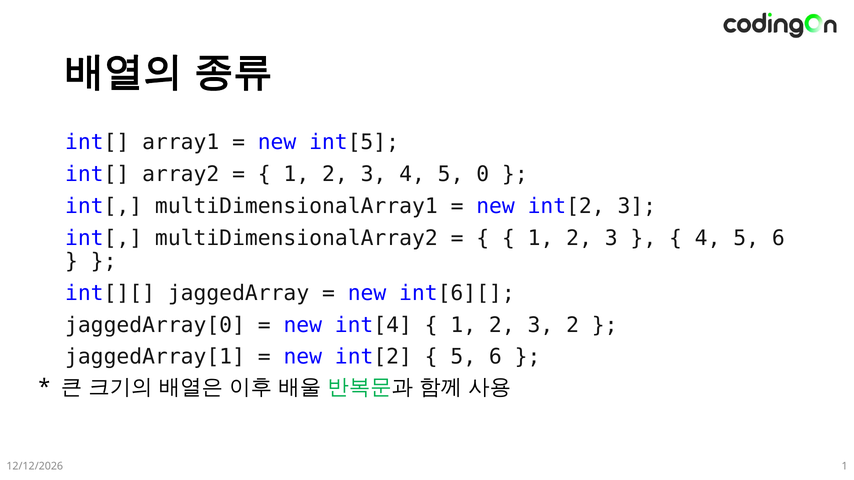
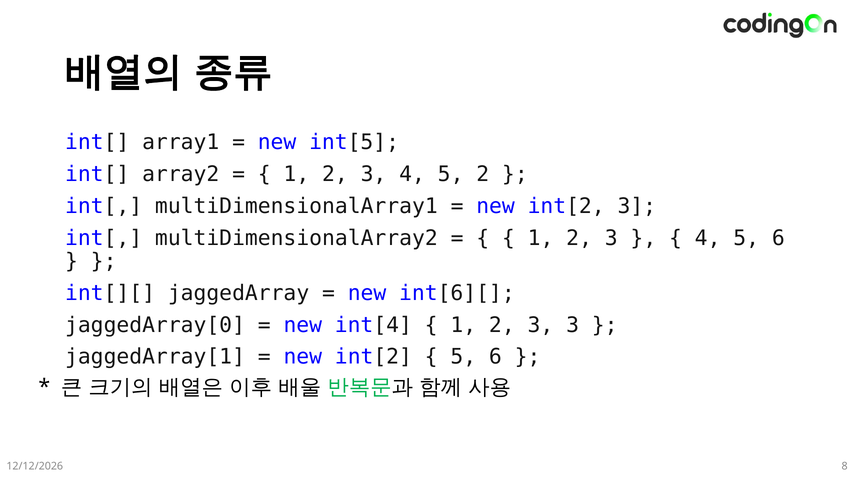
5 0: 0 -> 2
3 2: 2 -> 3
1 at (845, 467): 1 -> 8
